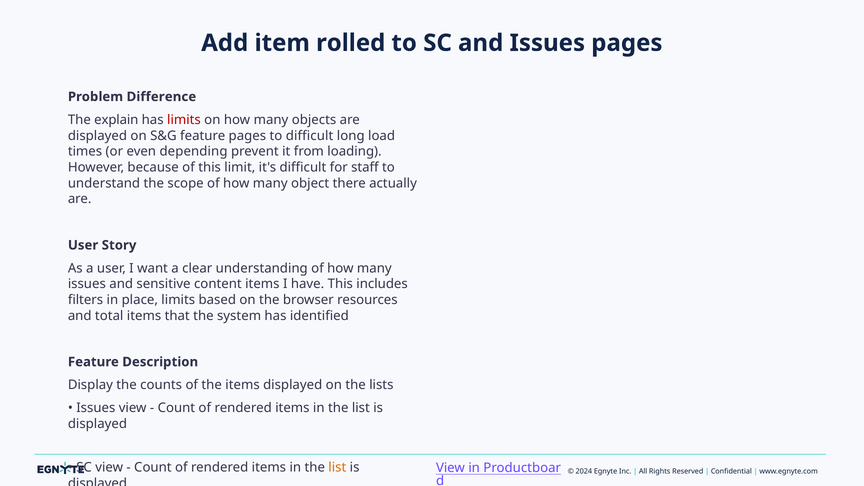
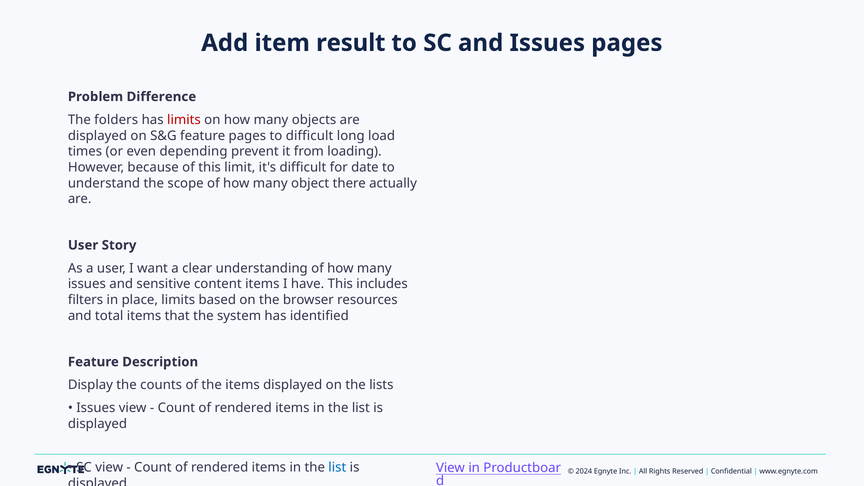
rolled: rolled -> result
explain: explain -> folders
staff: staff -> date
list at (337, 468) colour: orange -> blue
